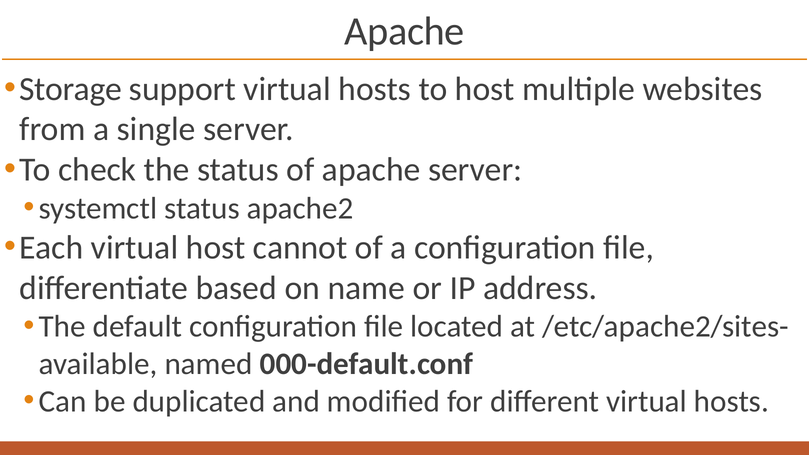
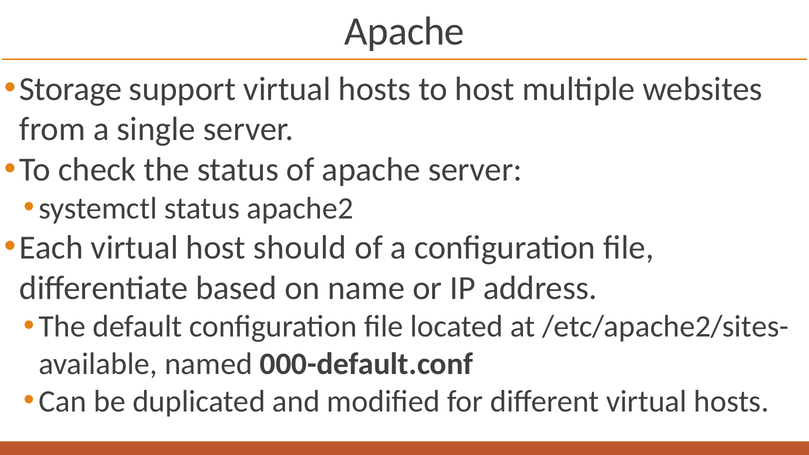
cannot: cannot -> should
